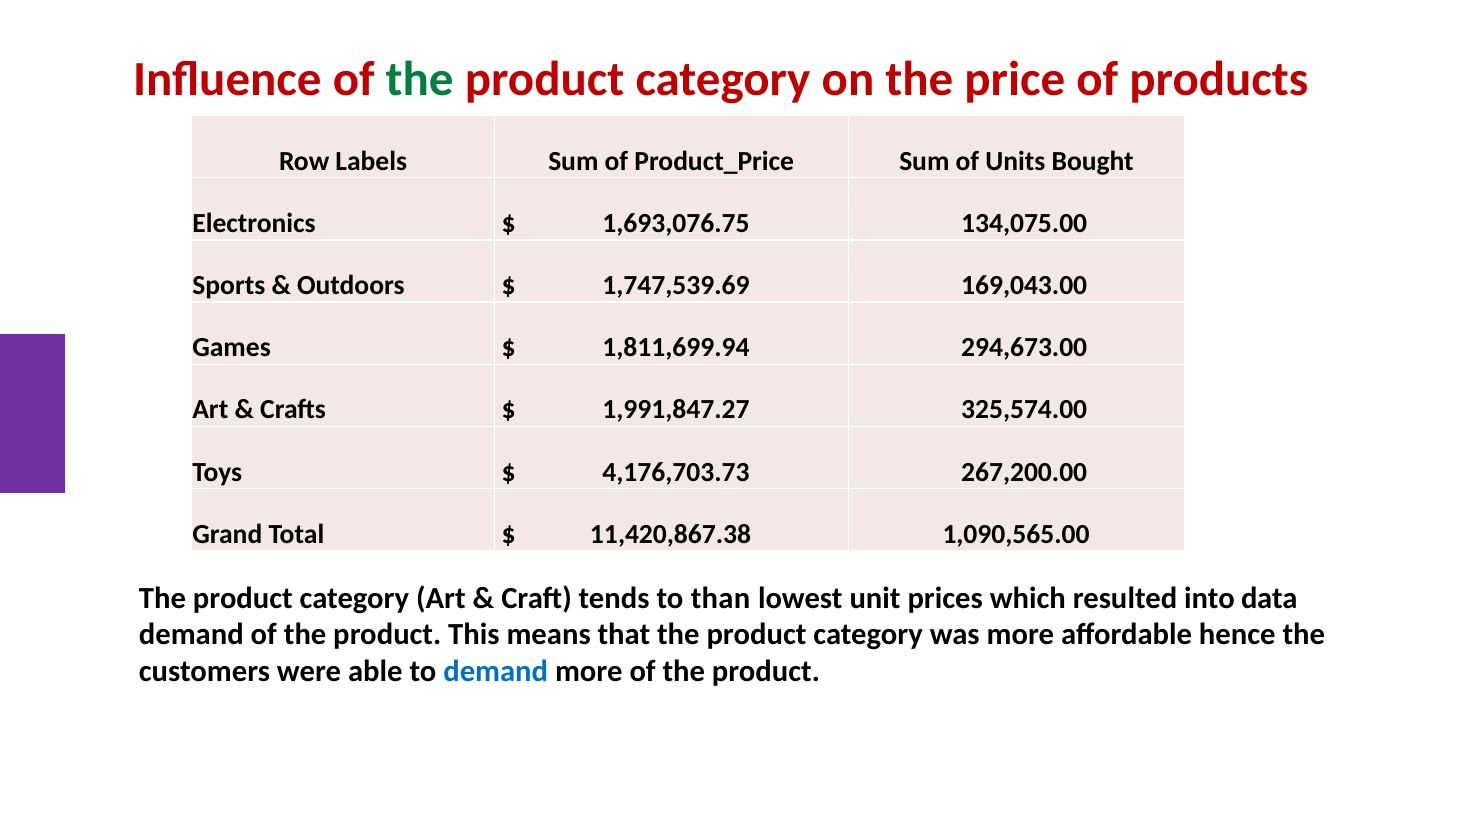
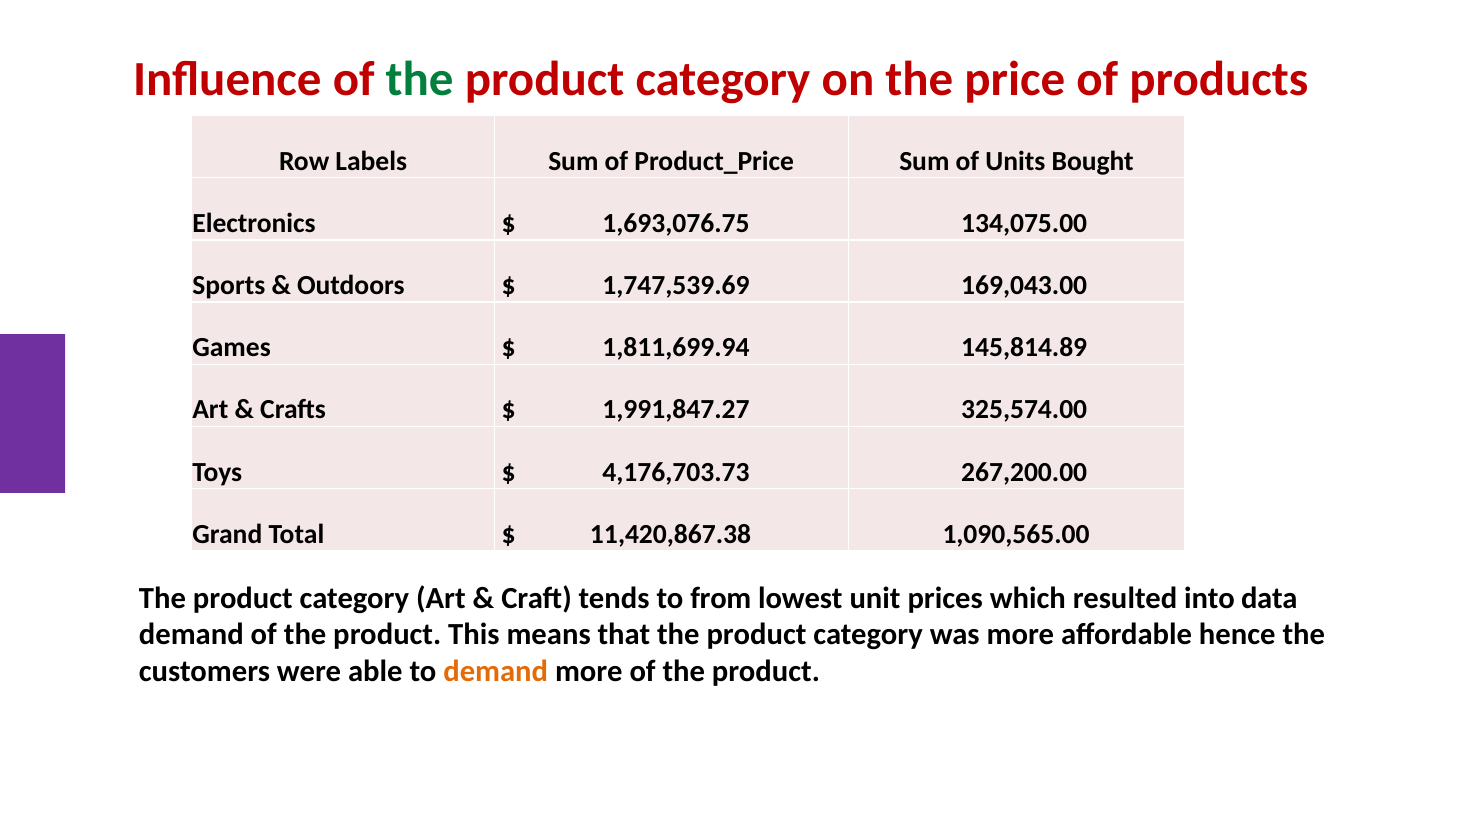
294,673.00: 294,673.00 -> 145,814.89
than: than -> from
demand at (496, 671) colour: blue -> orange
